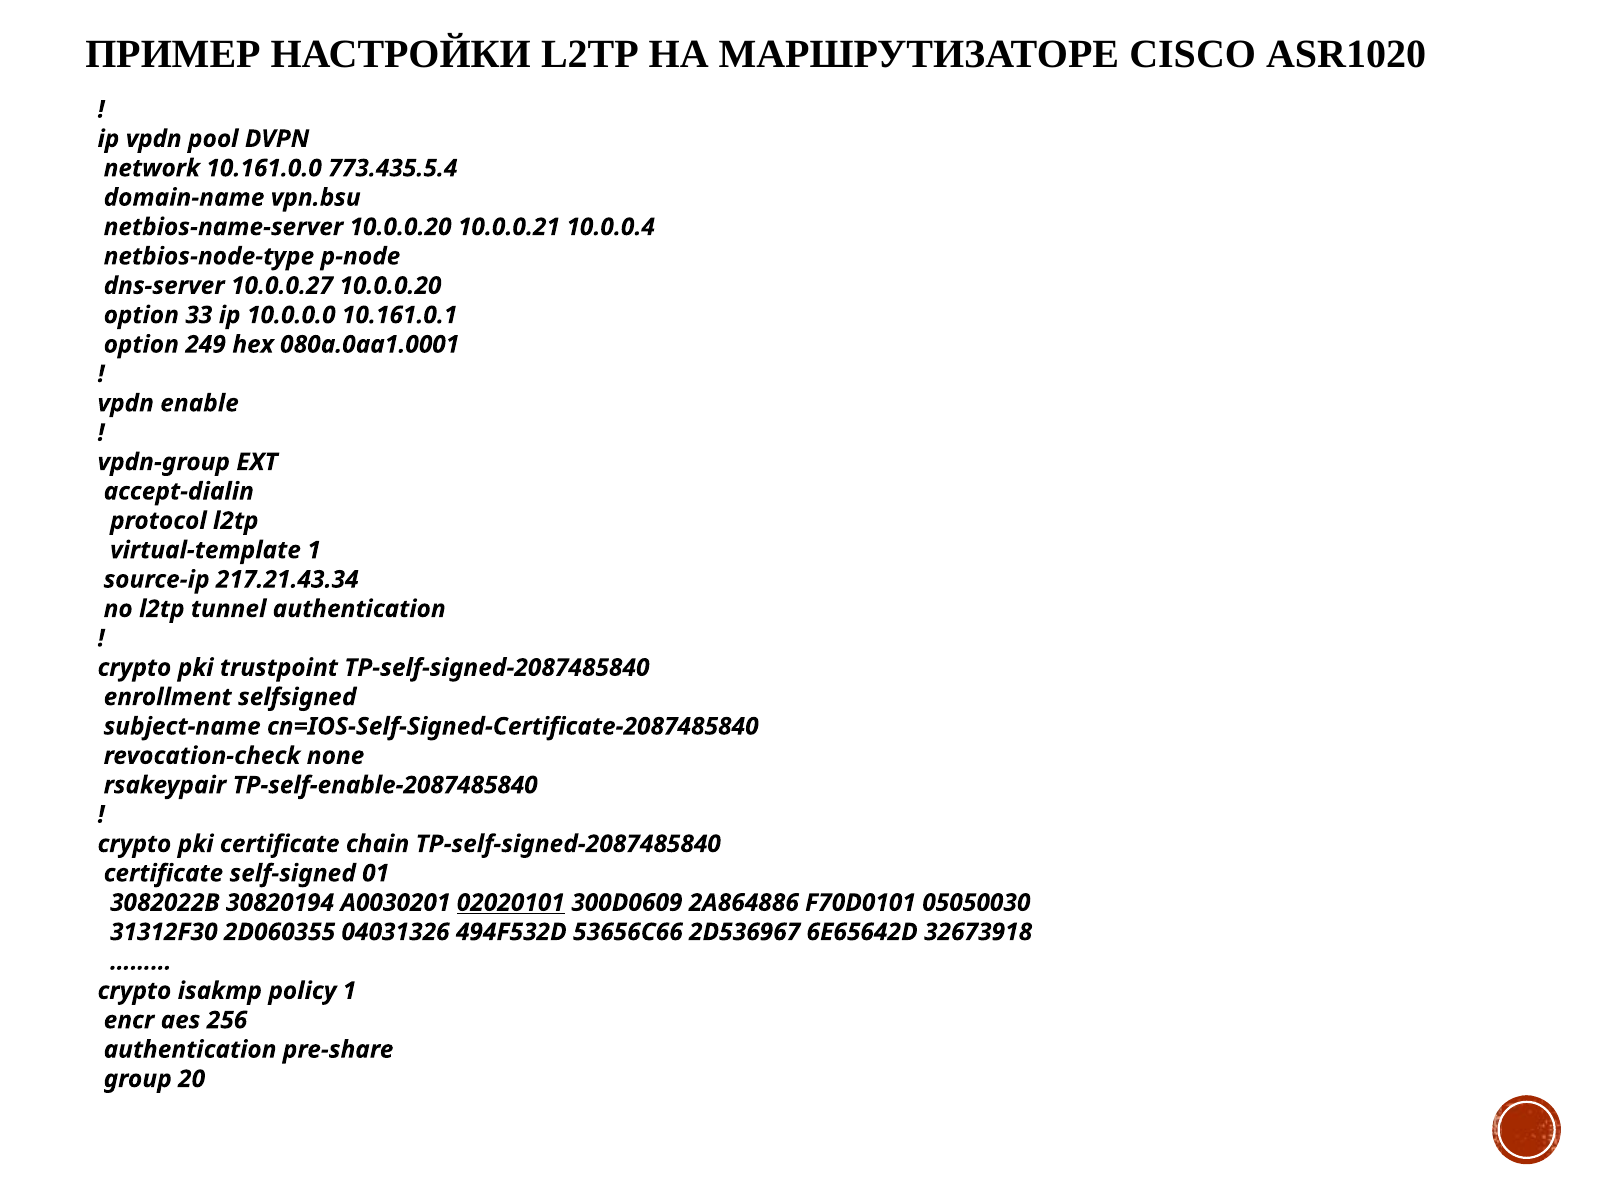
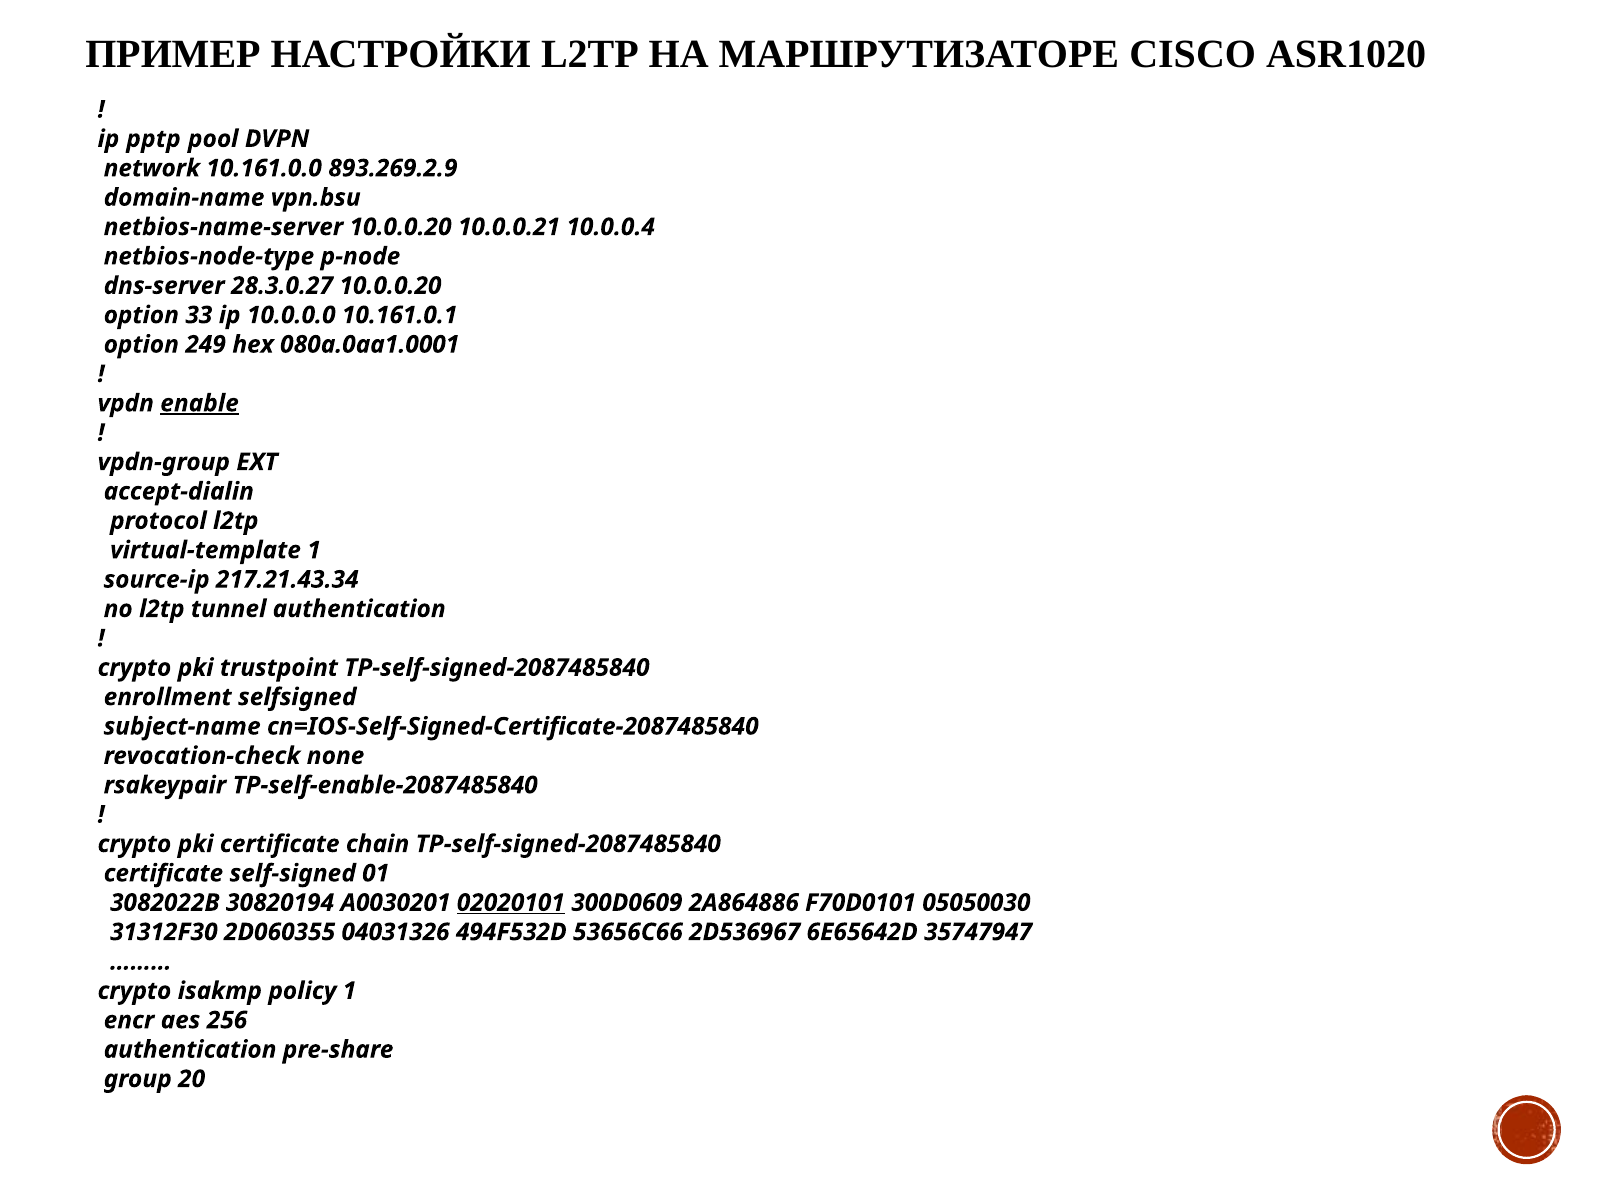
ip vpdn: vpdn -> pptp
773.435.5.4: 773.435.5.4 -> 893.269.2.9
10.0.0.27: 10.0.0.27 -> 28.3.0.27
enable underline: none -> present
32673918: 32673918 -> 35747947
